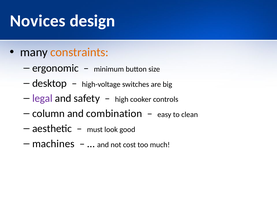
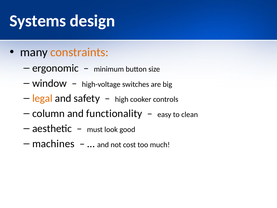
Novices: Novices -> Systems
desktop: desktop -> window
legal colour: purple -> orange
combination: combination -> functionality
